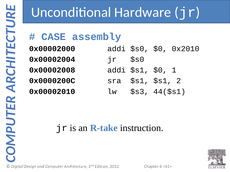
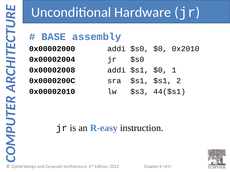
CASE: CASE -> BASE
R-take: R-take -> R-easy
